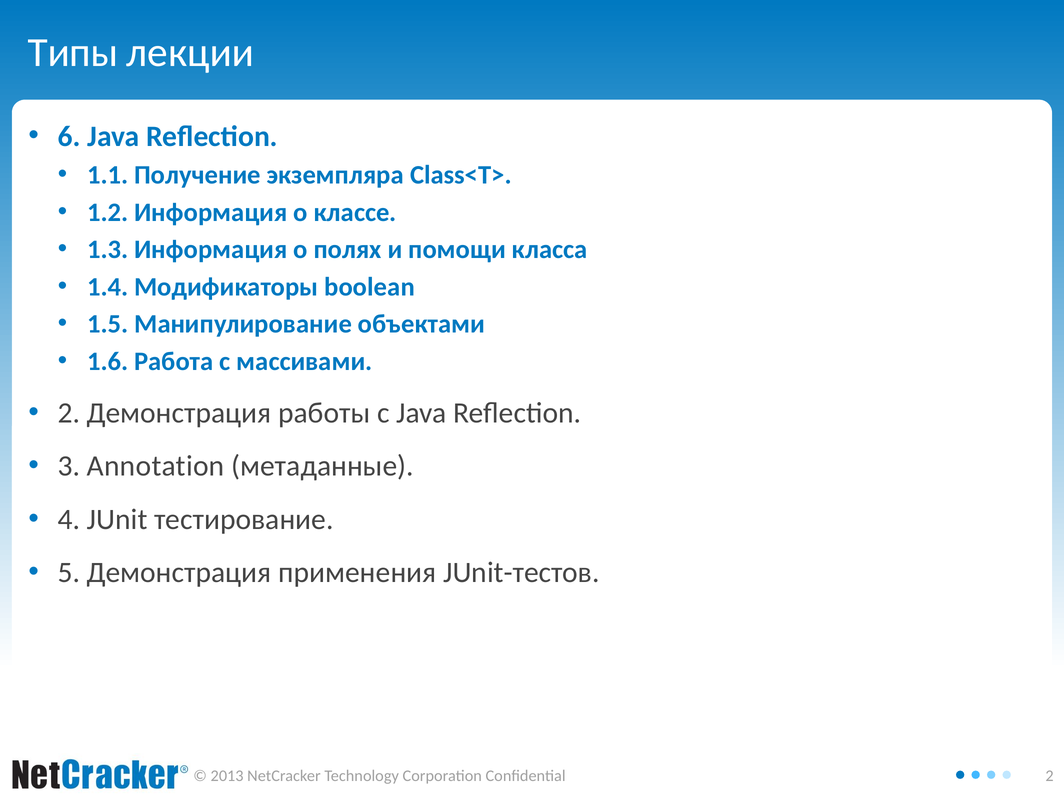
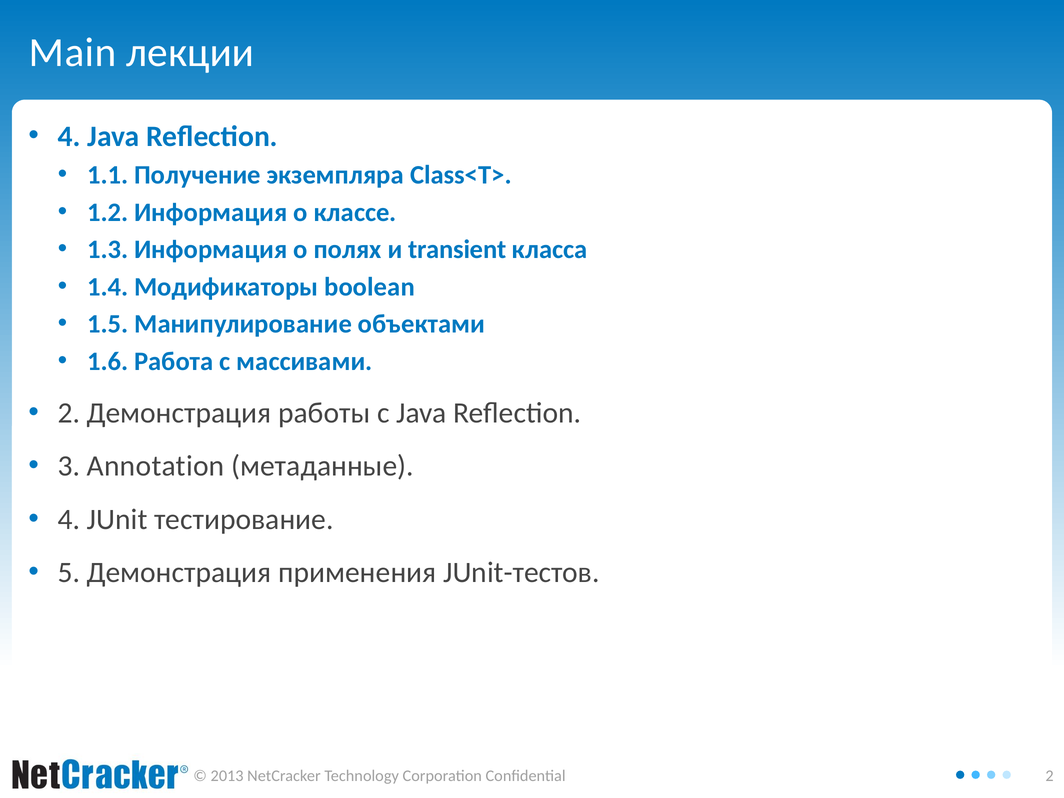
Типы: Типы -> Main
6 at (69, 136): 6 -> 4
помощи: помощи -> transient
